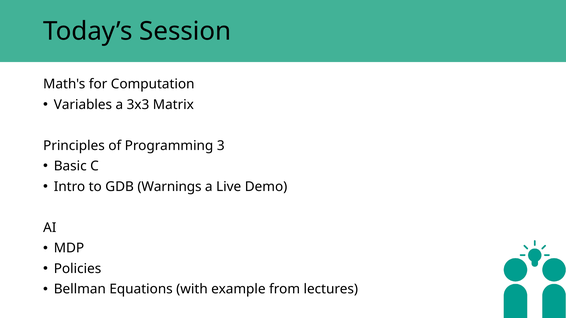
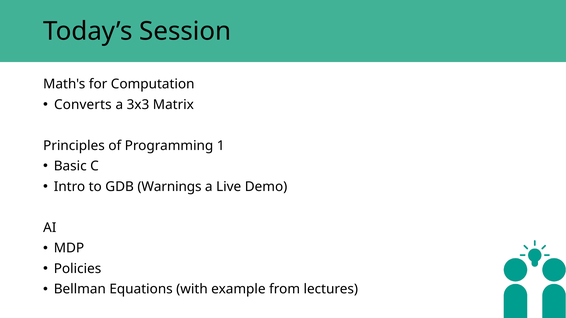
Variables: Variables -> Converts
3: 3 -> 1
